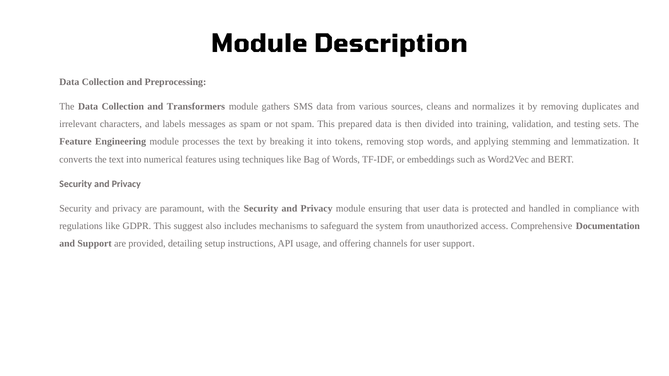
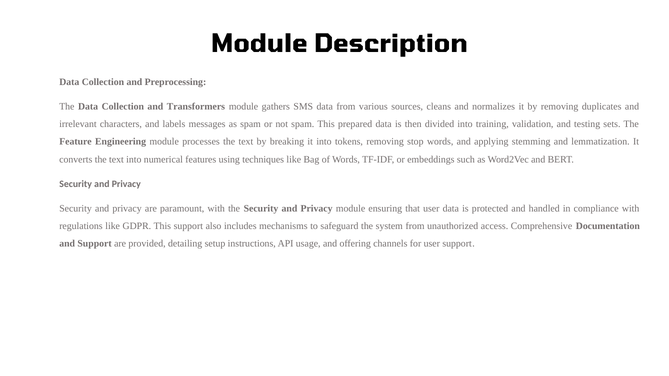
This suggest: suggest -> support
